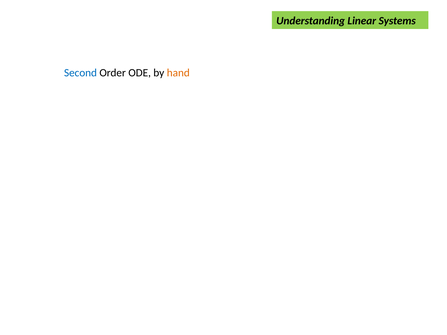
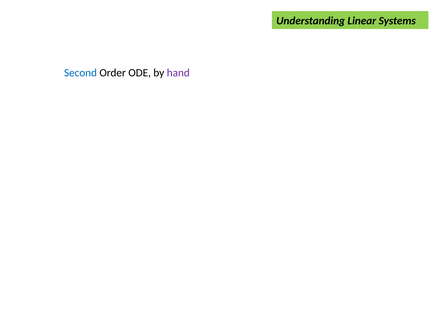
hand colour: orange -> purple
